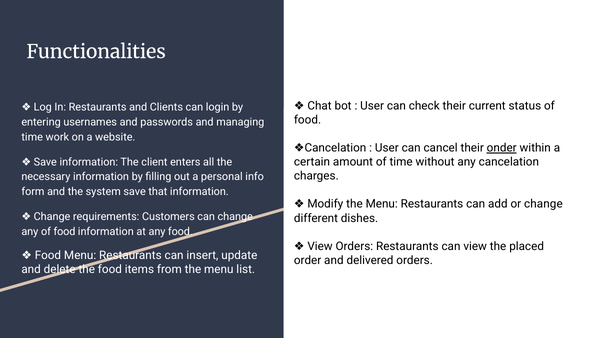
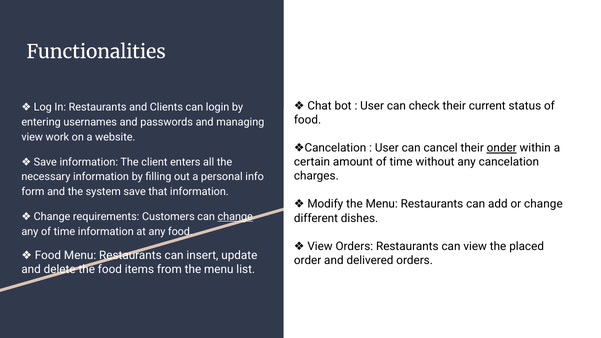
time at (32, 137): time -> view
change at (235, 217) underline: none -> present
any of food: food -> time
